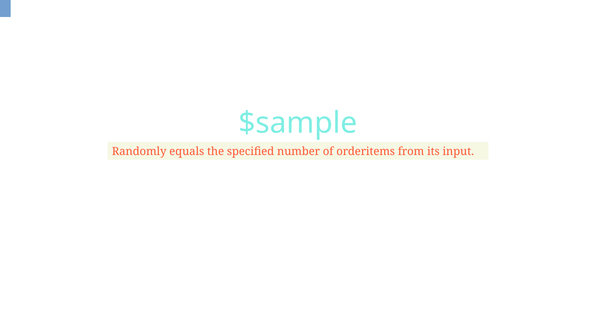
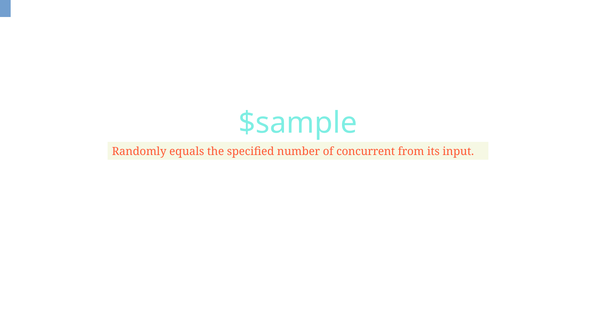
orderitems: orderitems -> concurrent
